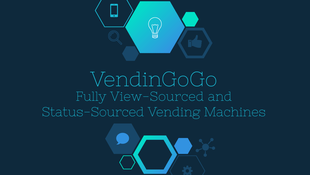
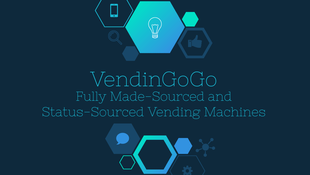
View-Sourced: View-Sourced -> Made-Sourced
